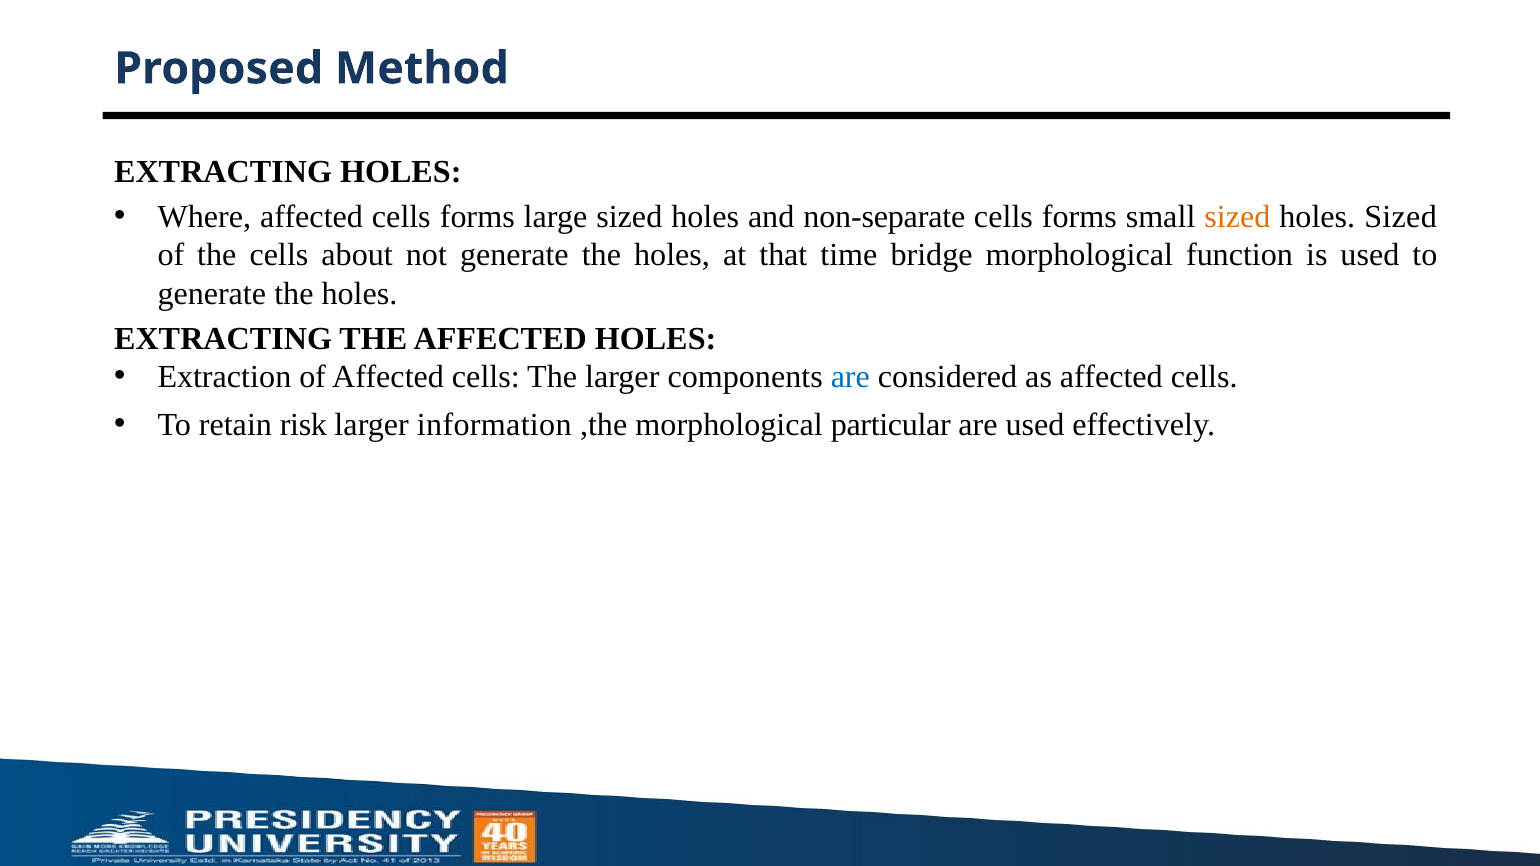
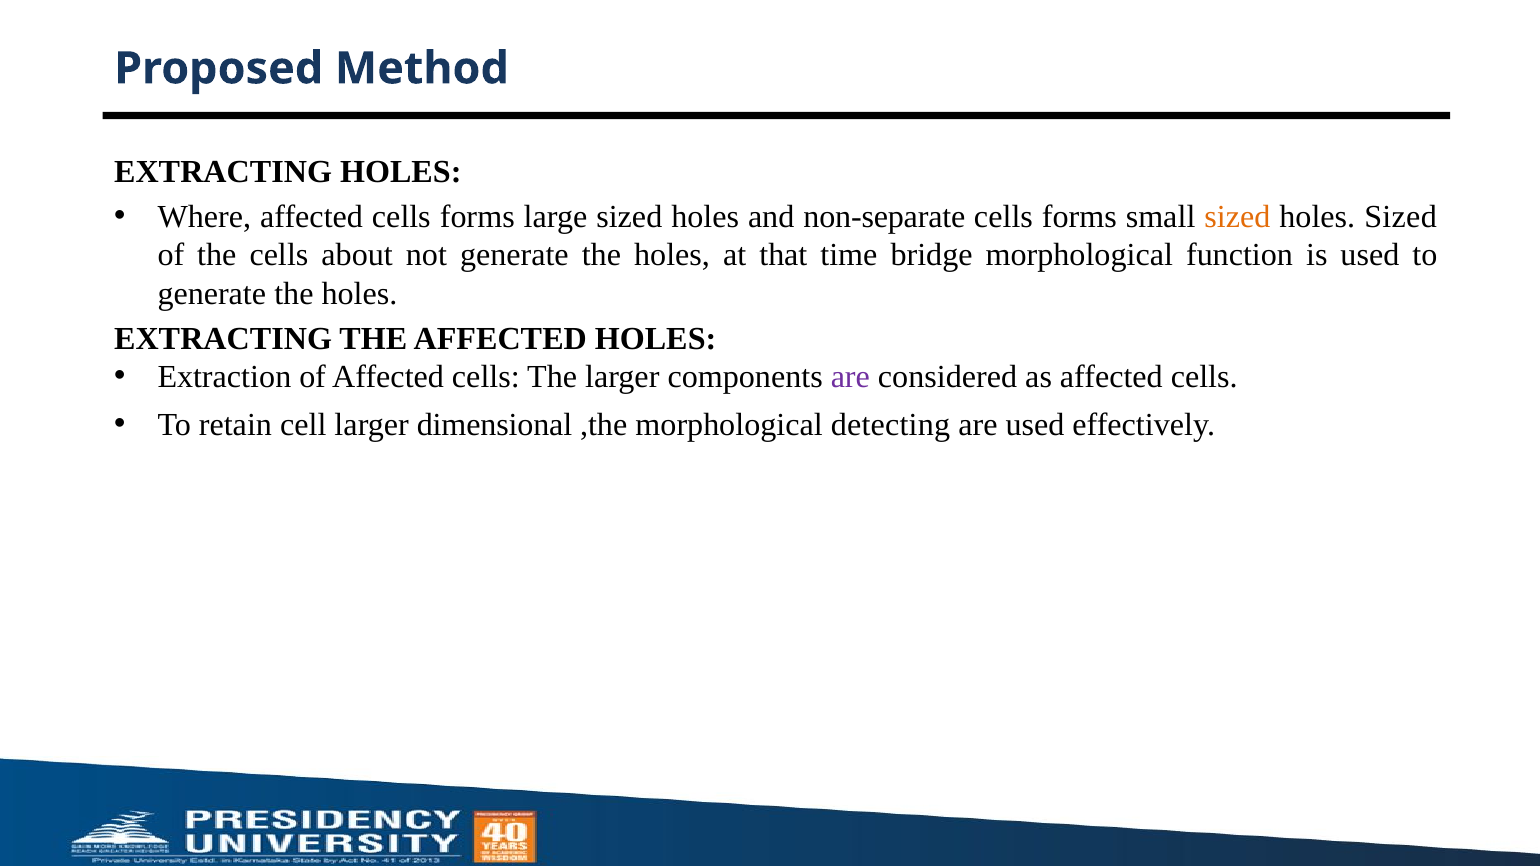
are at (850, 377) colour: blue -> purple
risk: risk -> cell
information: information -> dimensional
particular: particular -> detecting
